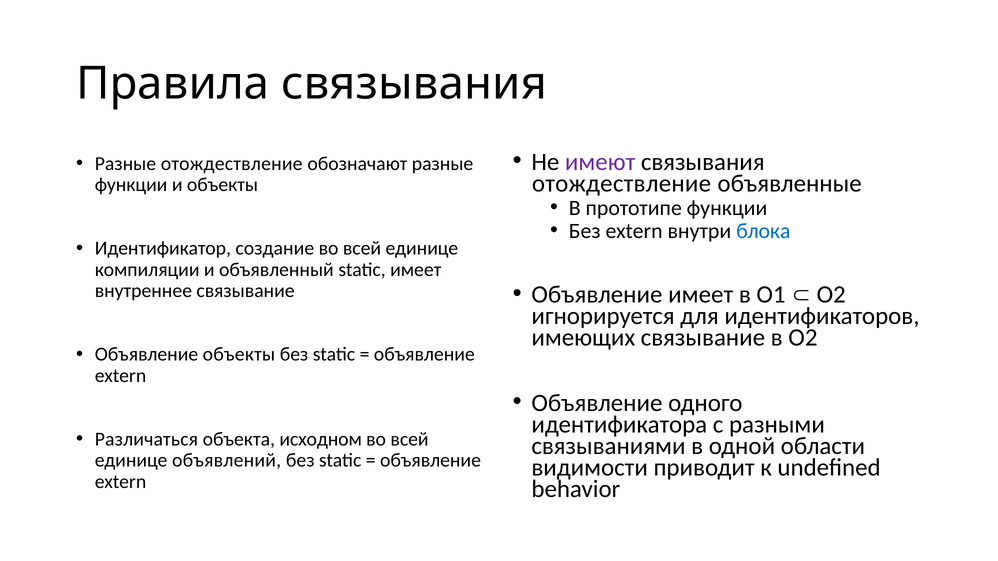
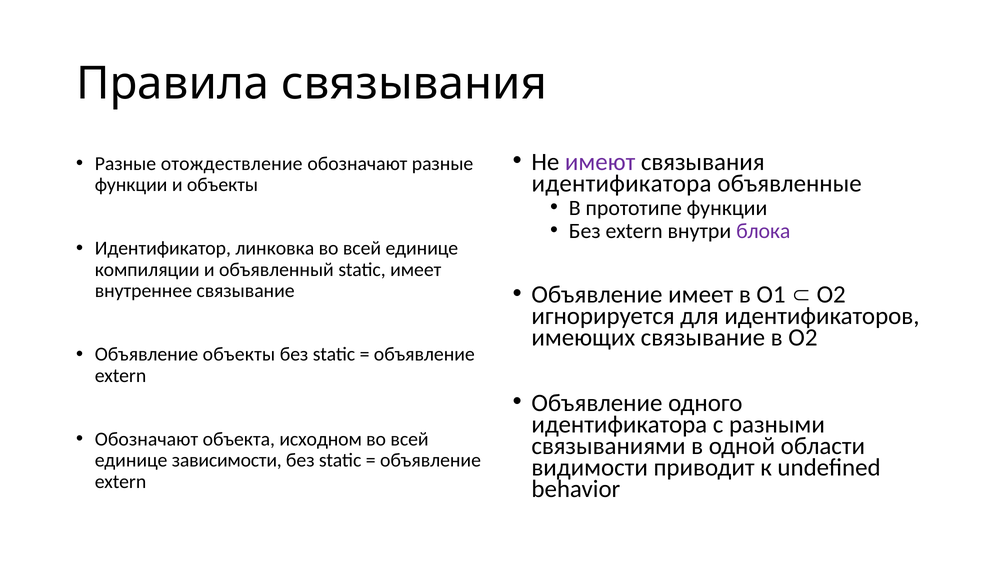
отождествление at (622, 184): отождествление -> идентификатора
блока colour: blue -> purple
создание: создание -> линковка
Различаться at (146, 439): Различаться -> Обозначают
объявлений: объявлений -> зависимости
